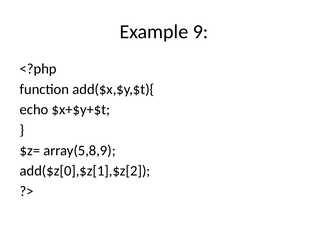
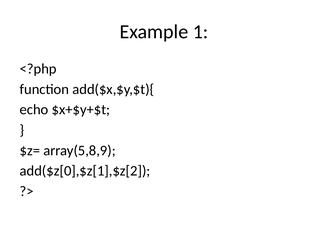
9: 9 -> 1
